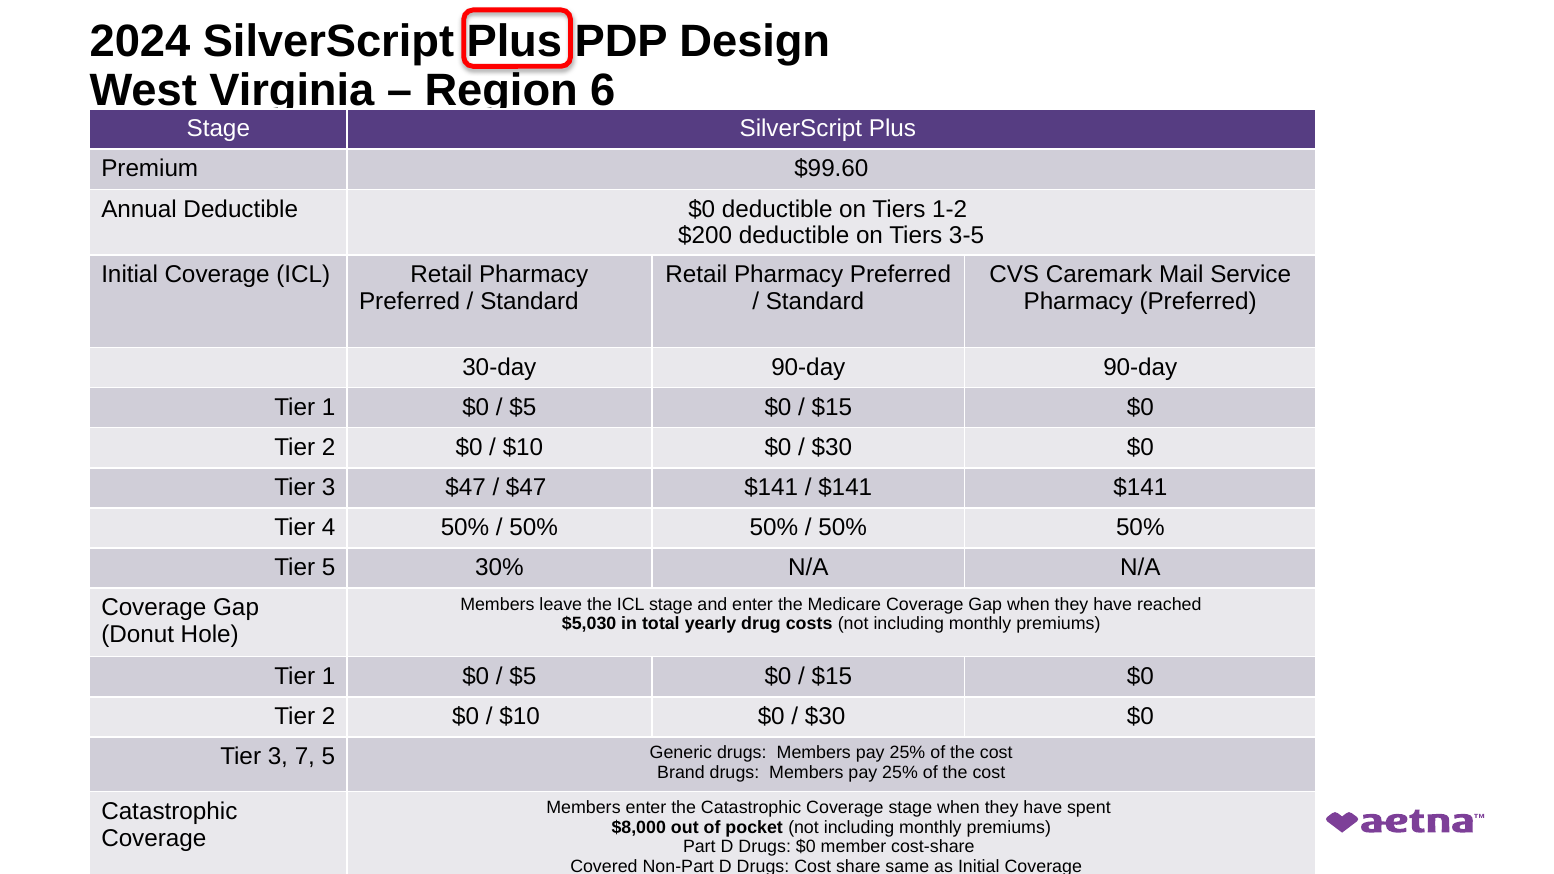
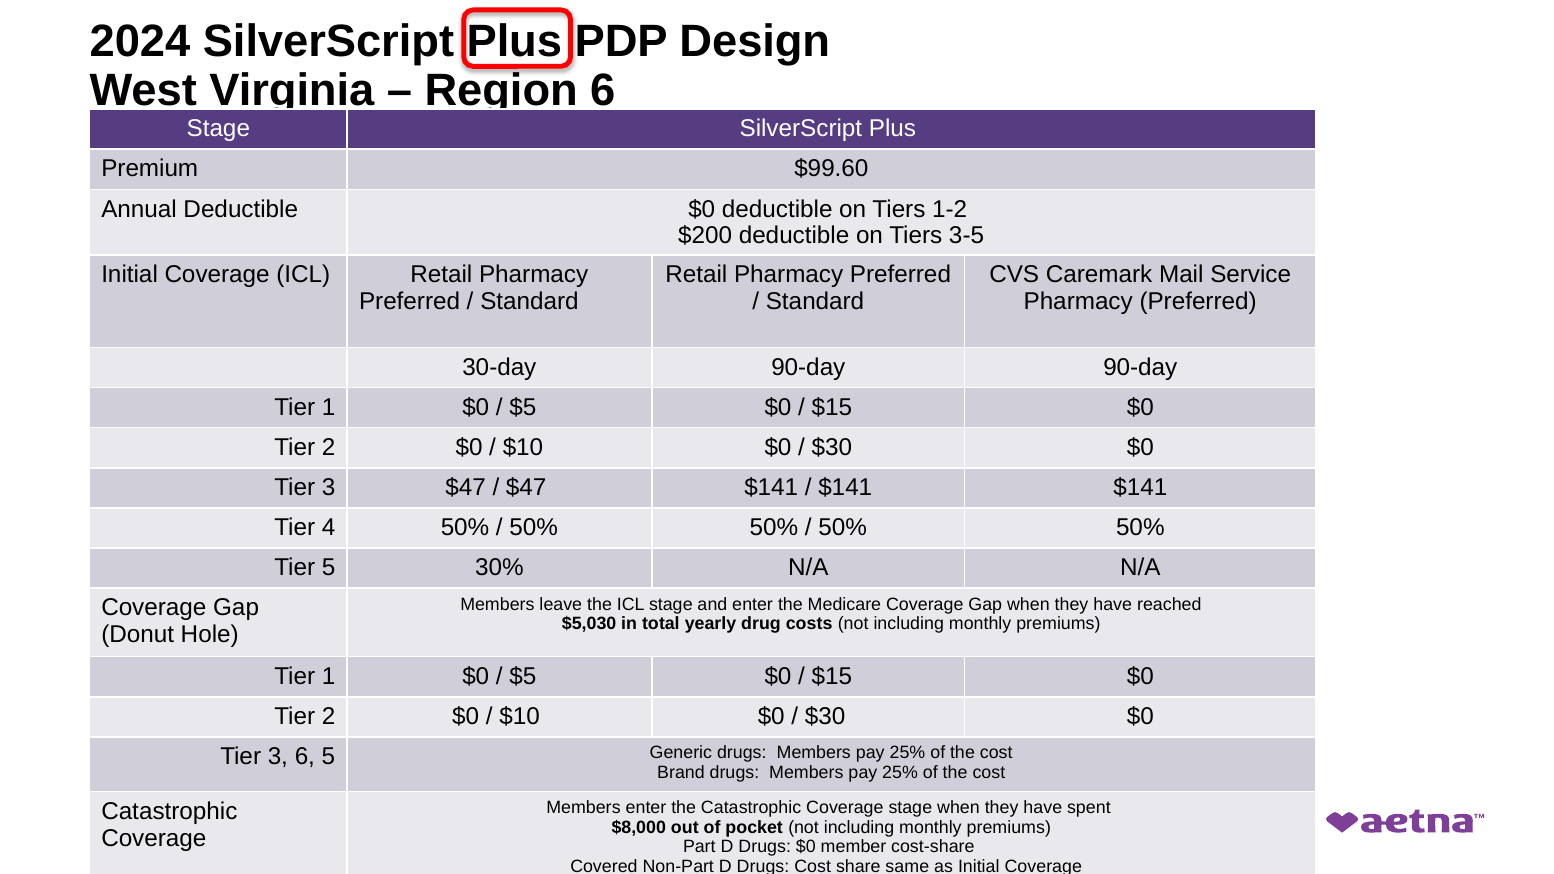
3 7: 7 -> 6
